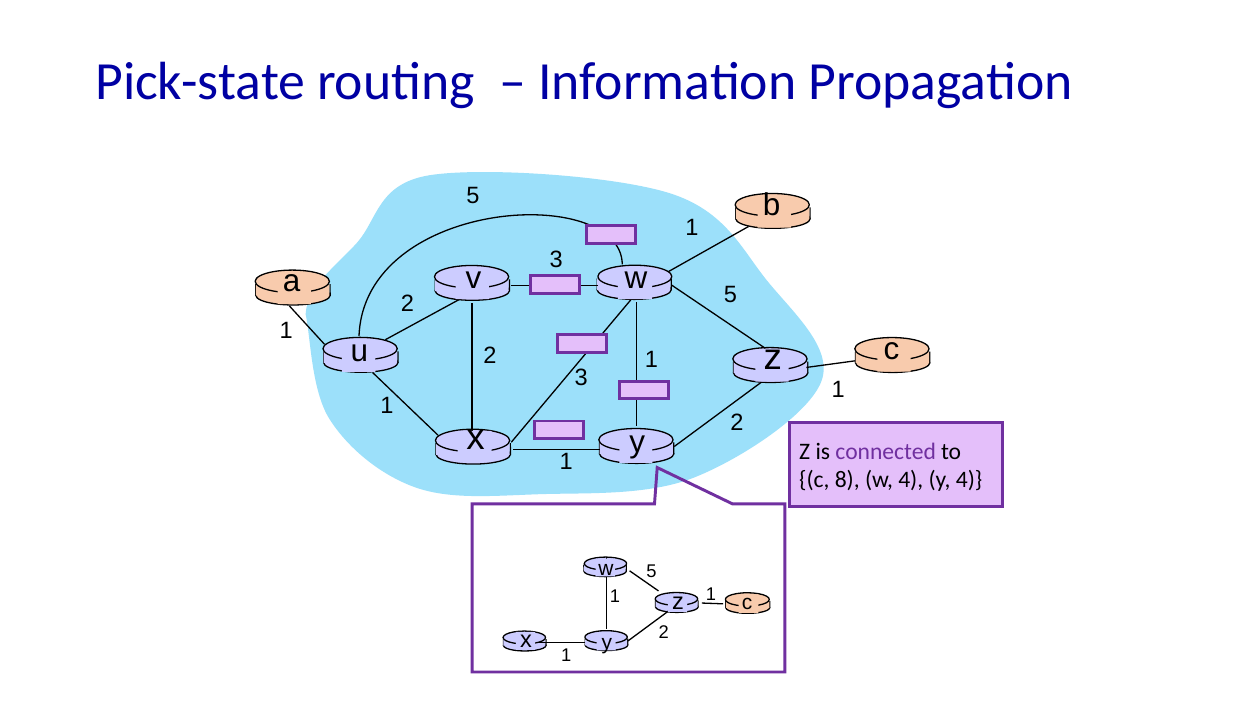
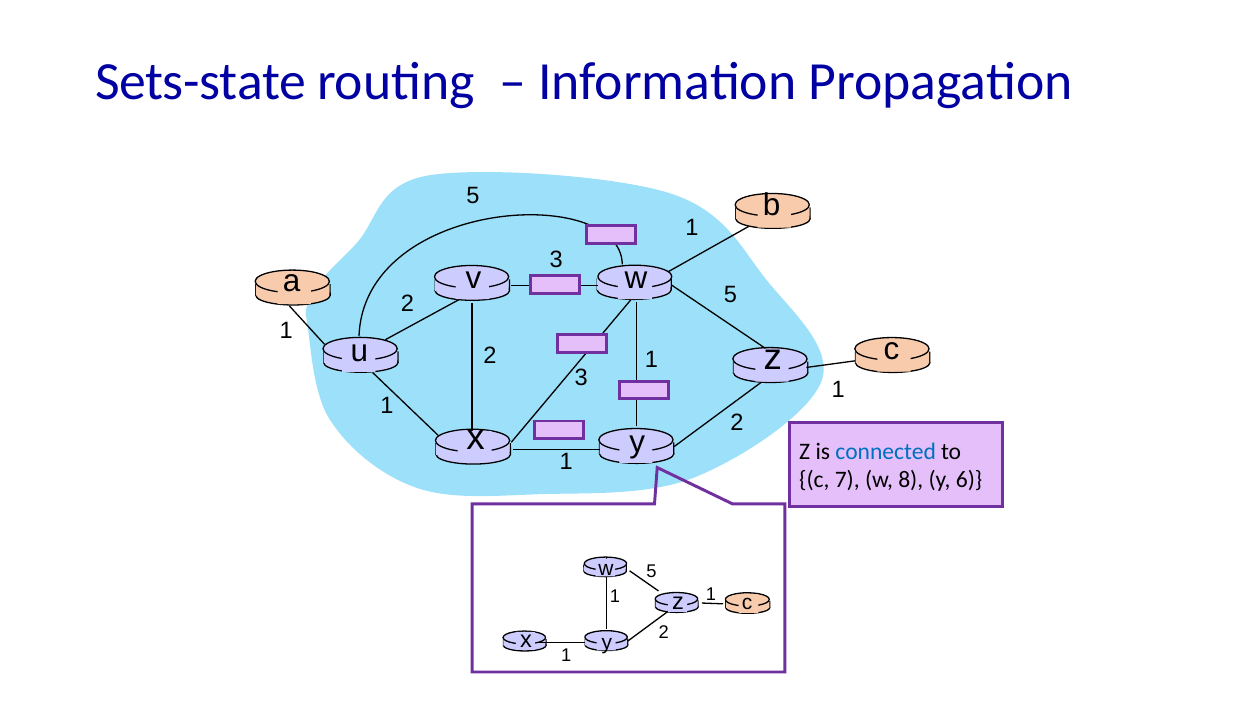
Pick-state: Pick-state -> Sets-state
connected colour: purple -> blue
8: 8 -> 7
w 4: 4 -> 8
y 4: 4 -> 6
